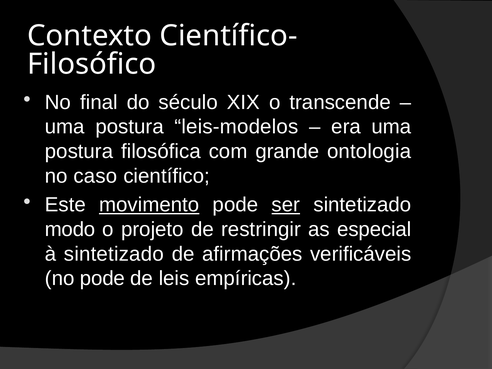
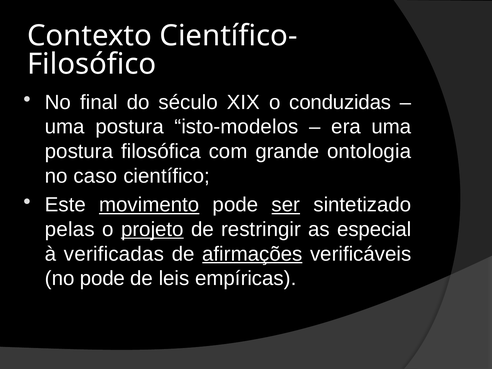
transcende: transcende -> conduzidas
leis-modelos: leis-modelos -> isto-modelos
modo: modo -> pelas
projeto underline: none -> present
à sintetizado: sintetizado -> verificadas
afirmações underline: none -> present
